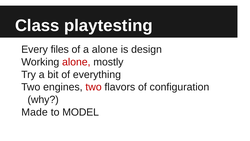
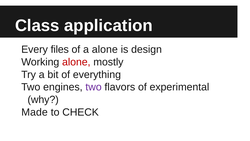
playtesting: playtesting -> application
two at (94, 87) colour: red -> purple
configuration: configuration -> experimental
MODEL: MODEL -> CHECK
